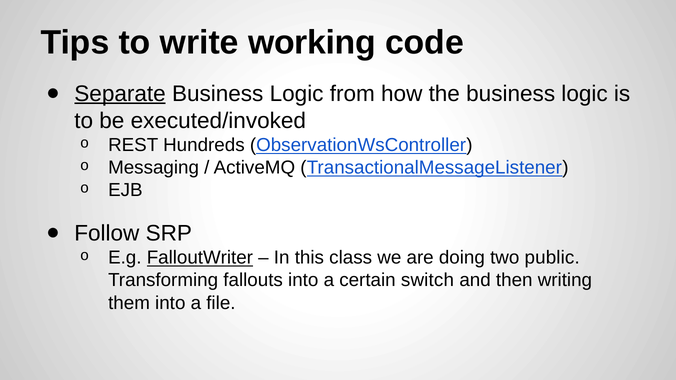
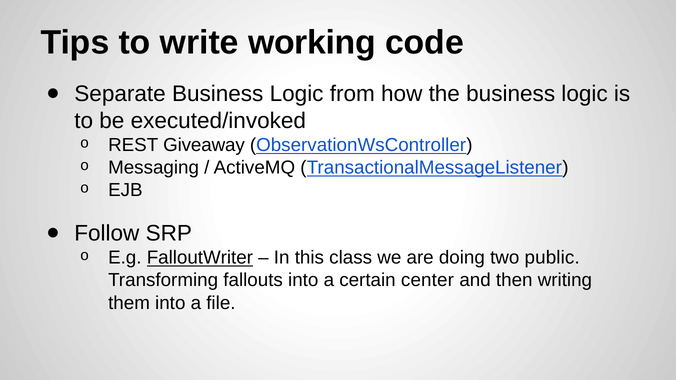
Separate underline: present -> none
Hundreds: Hundreds -> Giveaway
switch: switch -> center
